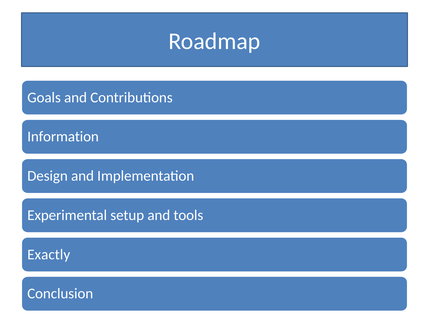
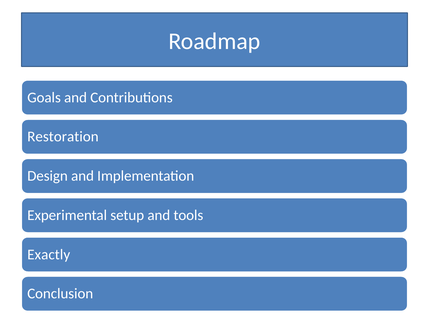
Information: Information -> Restoration
